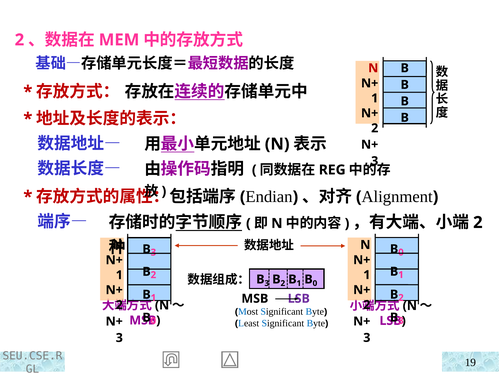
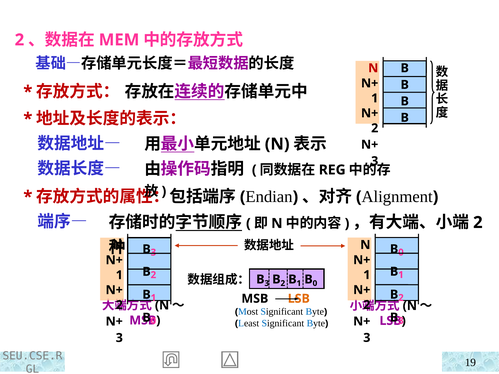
LSB at (299, 299) colour: purple -> orange
